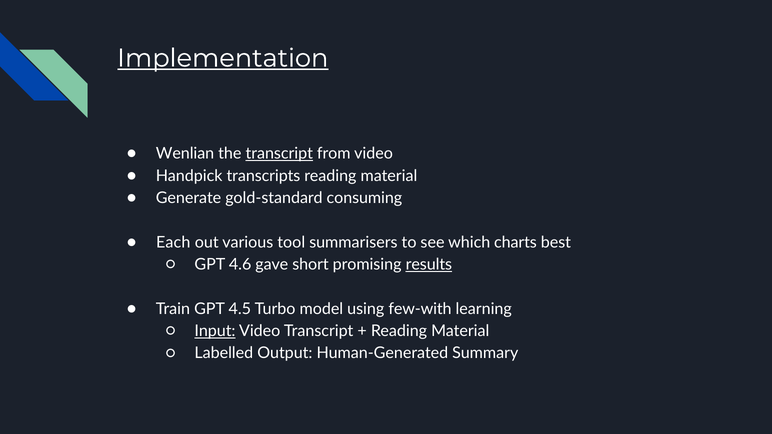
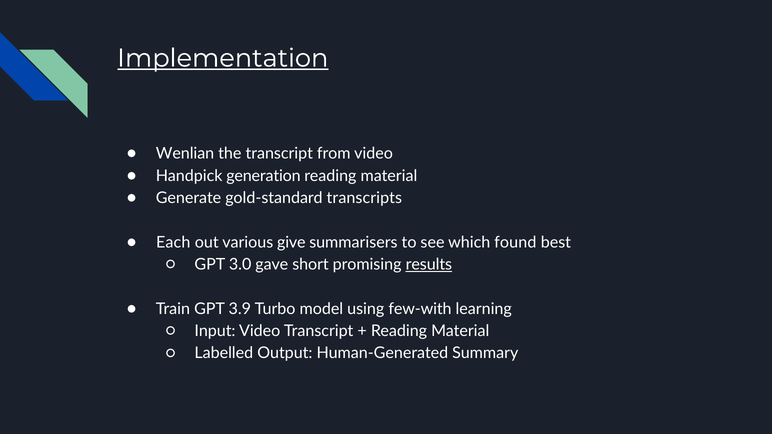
transcript at (279, 154) underline: present -> none
transcripts: transcripts -> generation
consuming: consuming -> transcripts
tool: tool -> give
charts: charts -> found
4.6: 4.6 -> 3.0
4.5: 4.5 -> 3.9
Input underline: present -> none
